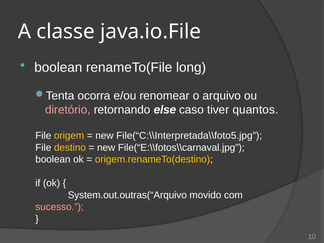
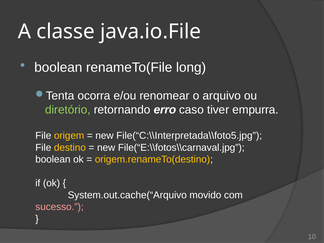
diretório colour: pink -> light green
else: else -> erro
quantos: quantos -> empurra
System.out.outras(“Arquivo: System.out.outras(“Arquivo -> System.out.cache(“Arquivo
